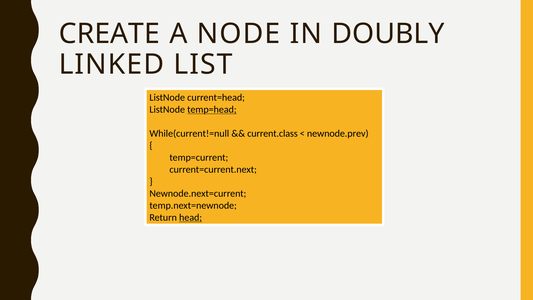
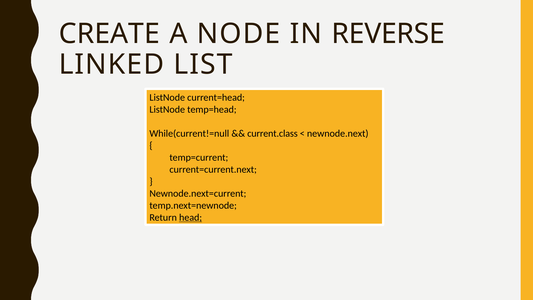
DOUBLY: DOUBLY -> REVERSE
temp=head underline: present -> none
newnode.prev: newnode.prev -> newnode.next
